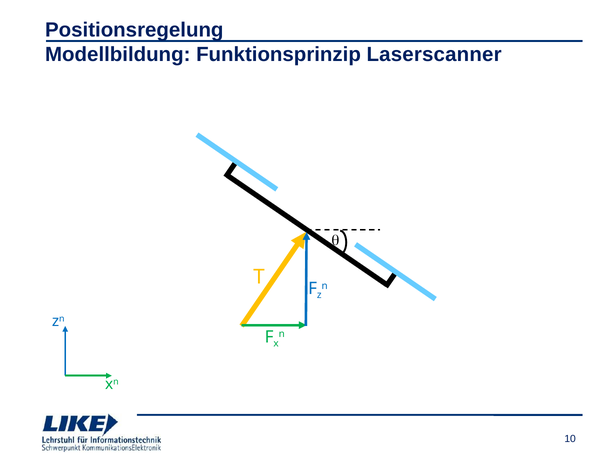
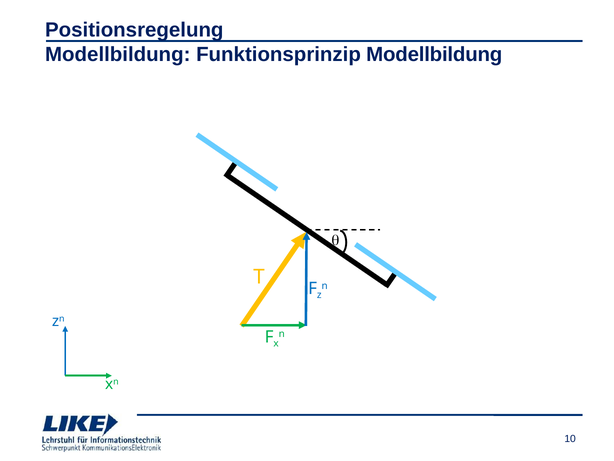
Funktionsprinzip Laserscanner: Laserscanner -> Modellbildung
